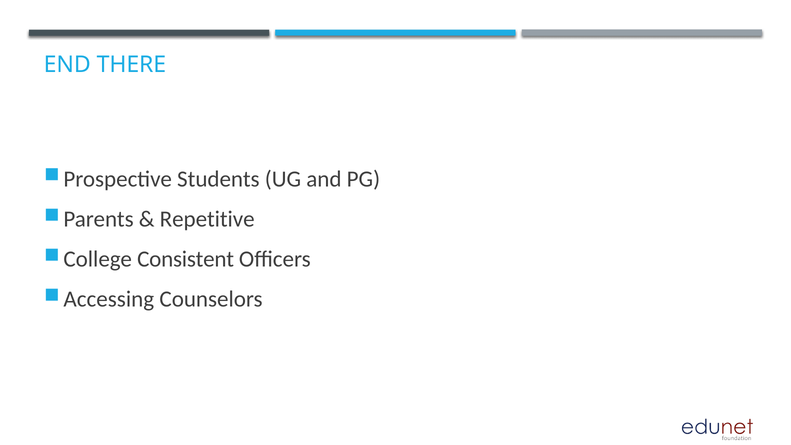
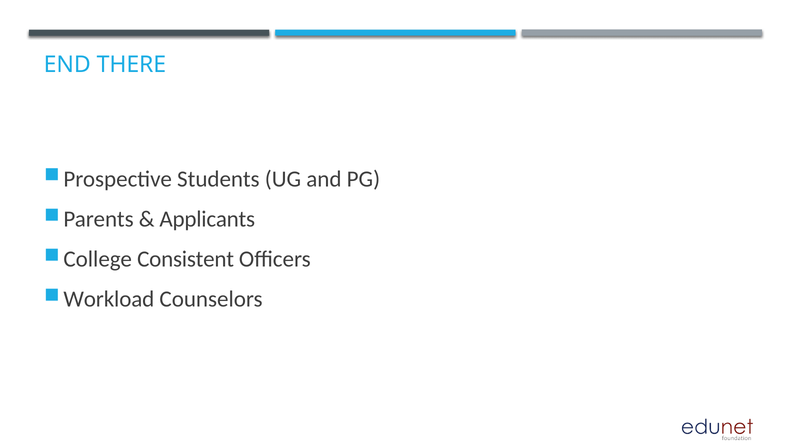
Repetitive: Repetitive -> Applicants
Accessing: Accessing -> Workload
